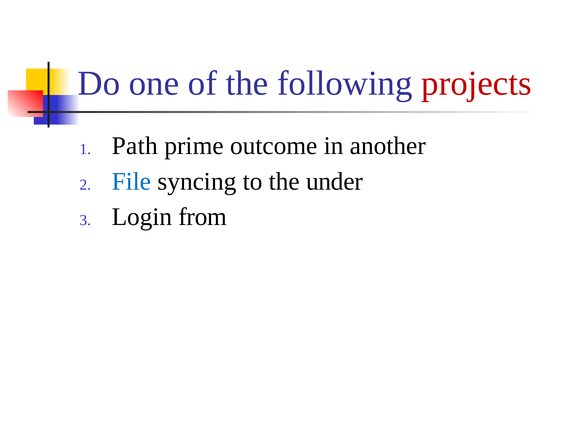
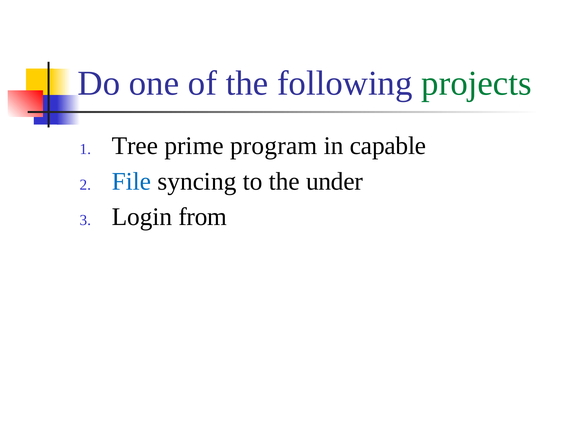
projects colour: red -> green
Path: Path -> Tree
outcome: outcome -> program
another: another -> capable
